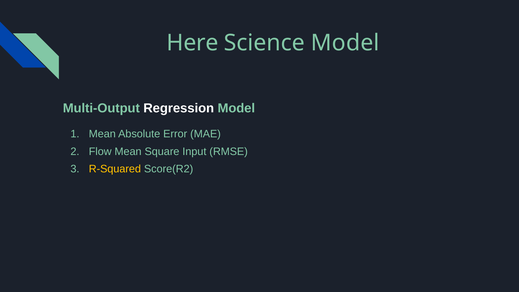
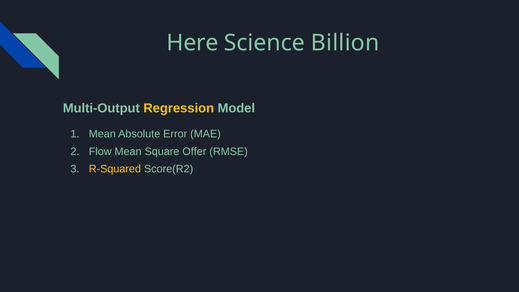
Science Model: Model -> Billion
Regression colour: white -> yellow
Input: Input -> Offer
